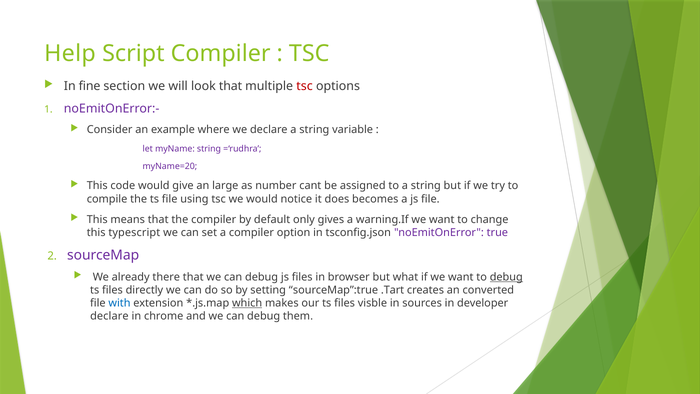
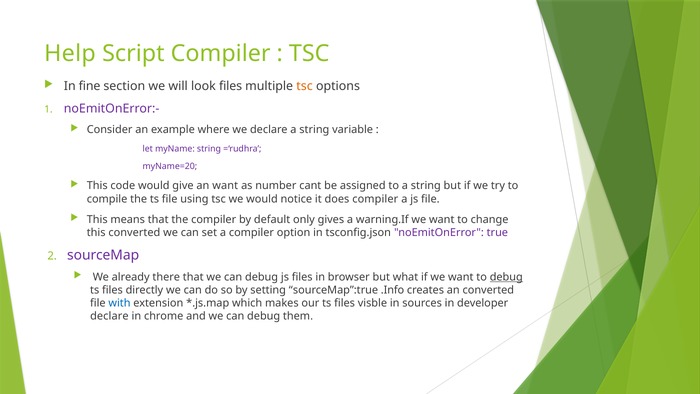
look that: that -> files
tsc at (305, 86) colour: red -> orange
an large: large -> want
does becomes: becomes -> compiler
this typescript: typescript -> converted
.Tart: .Tart -> .Info
which underline: present -> none
